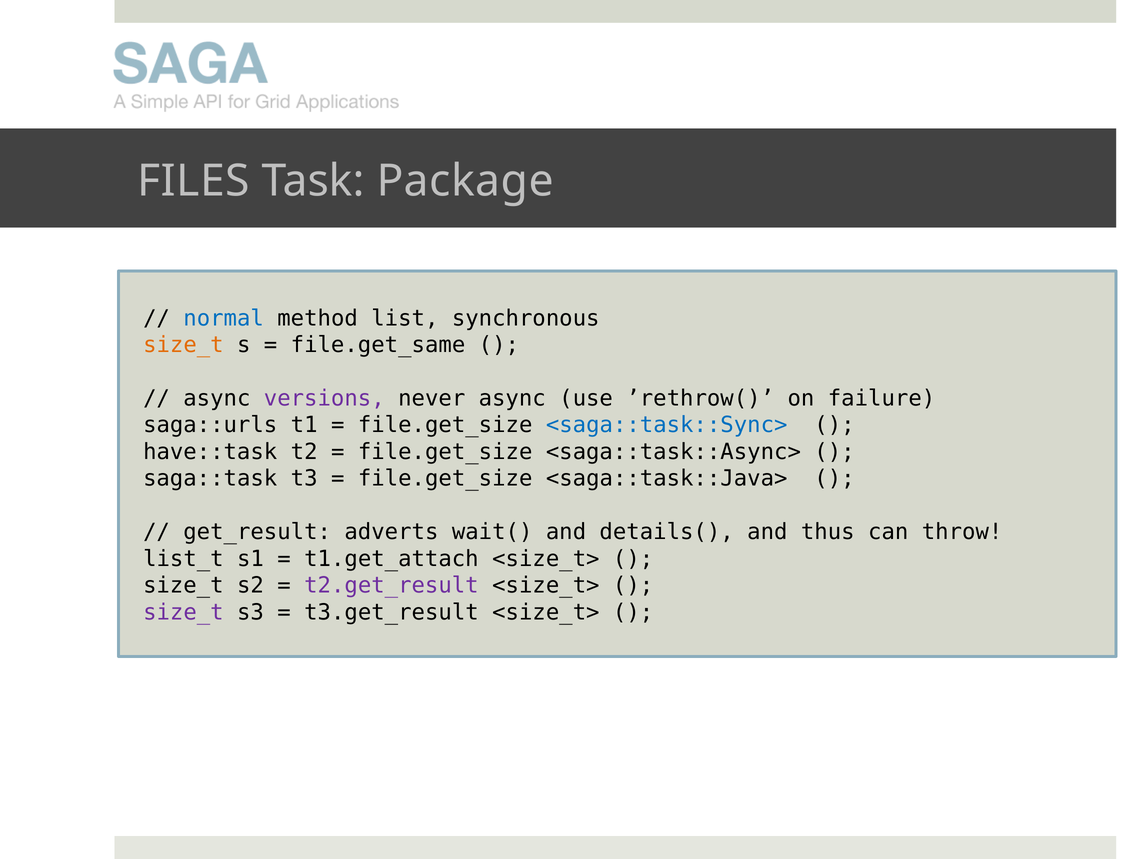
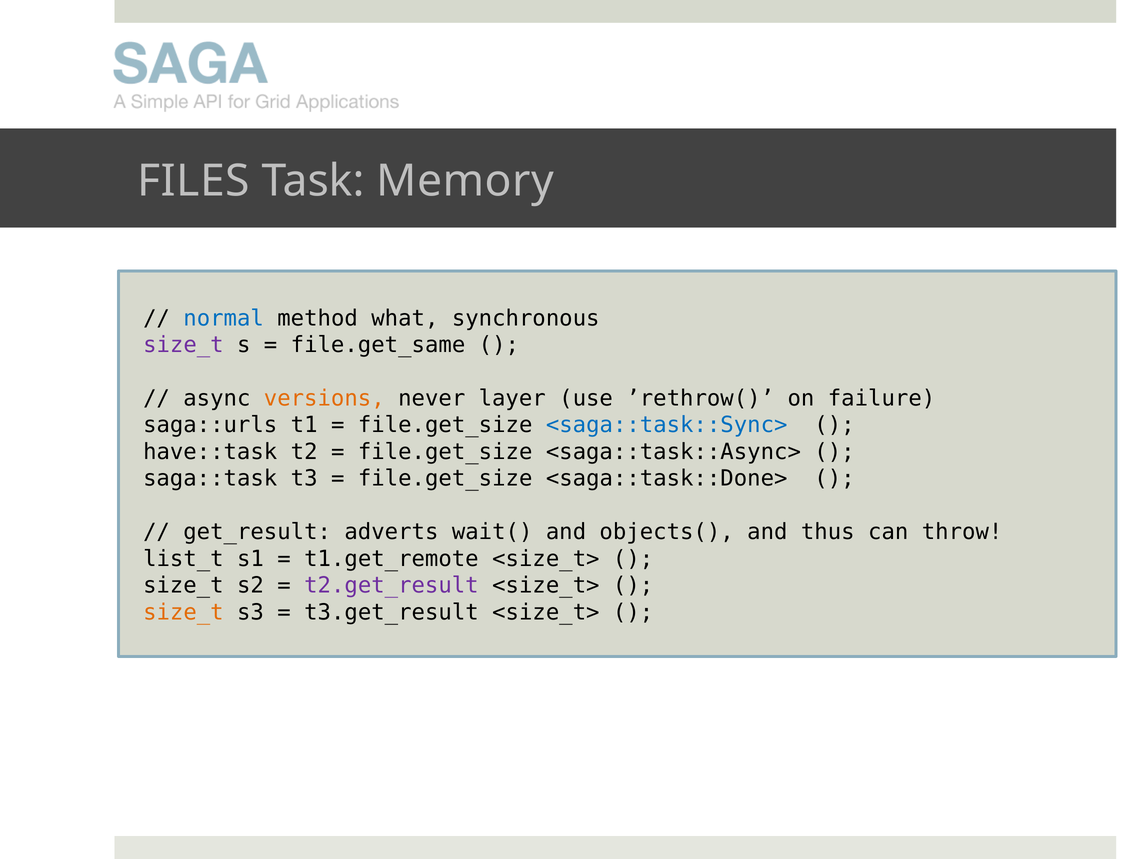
Package: Package -> Memory
list: list -> what
size_t at (183, 345) colour: orange -> purple
versions colour: purple -> orange
never async: async -> layer
<saga::task::Java>: <saga::task::Java> -> <saga::task::Done>
details(: details( -> objects(
t1.get_attach: t1.get_attach -> t1.get_remote
size_t at (183, 612) colour: purple -> orange
